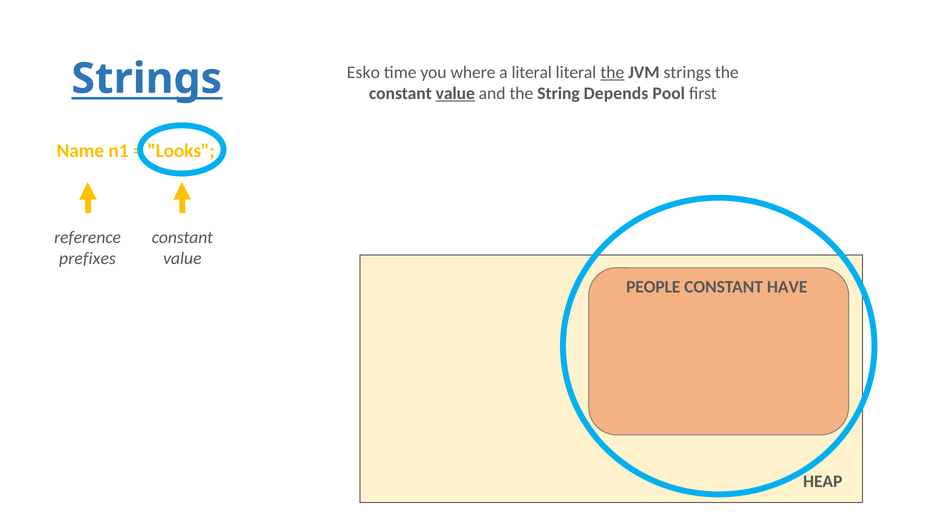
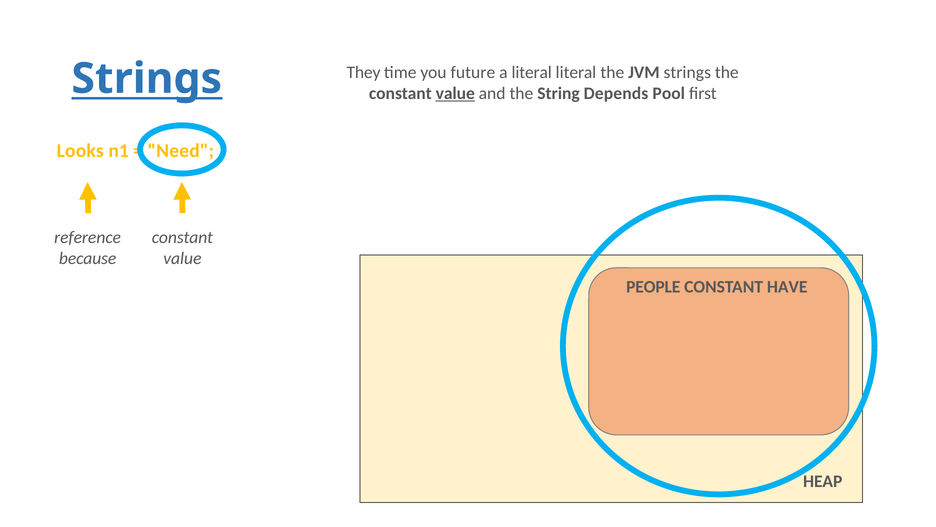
Esko: Esko -> They
where: where -> future
the at (612, 72) underline: present -> none
Name: Name -> Looks
Looks: Looks -> Need
prefixes: prefixes -> because
